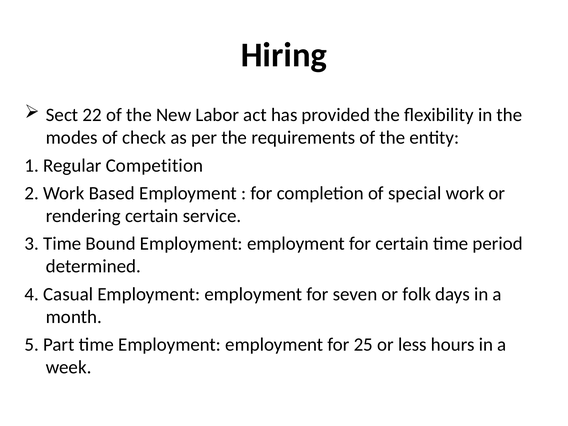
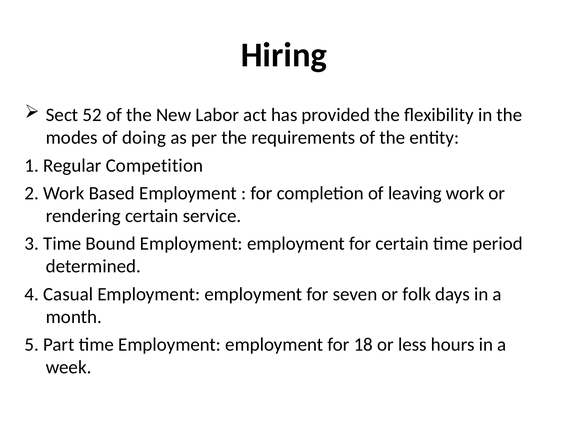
22: 22 -> 52
check: check -> doing
special: special -> leaving
25: 25 -> 18
